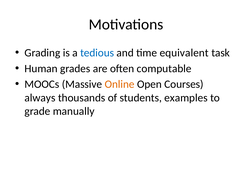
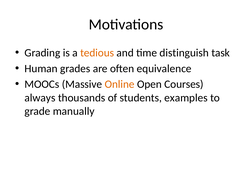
tedious colour: blue -> orange
equivalent: equivalent -> distinguish
computable: computable -> equivalence
